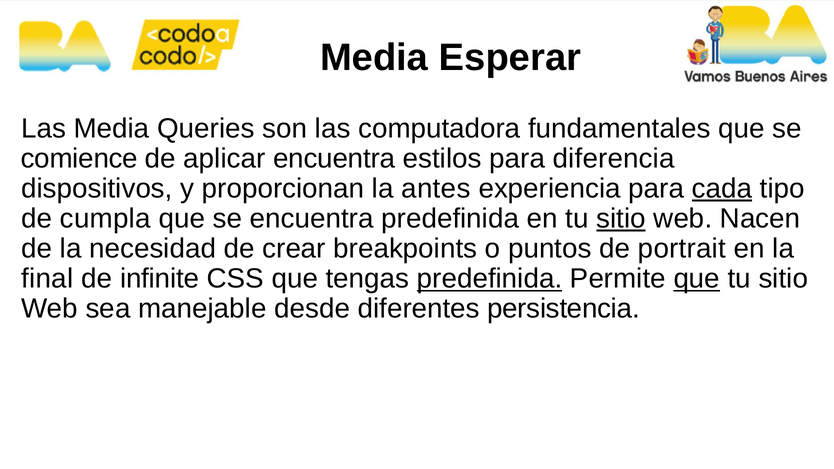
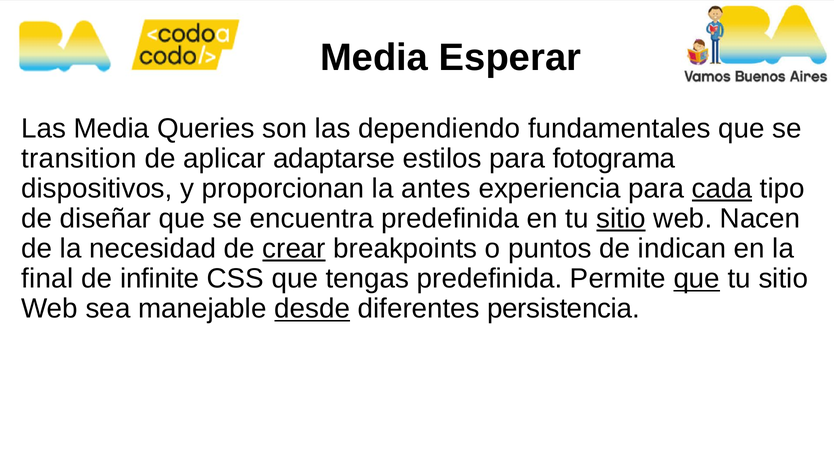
computadora: computadora -> dependiendo
comience: comience -> transition
aplicar encuentra: encuentra -> adaptarse
diferencia: diferencia -> fotograma
cumpla: cumpla -> diseñar
crear underline: none -> present
portrait: portrait -> indican
predefinida at (490, 279) underline: present -> none
desde underline: none -> present
